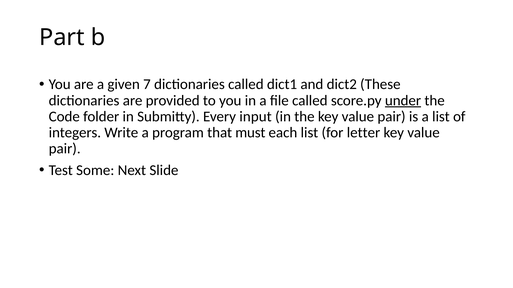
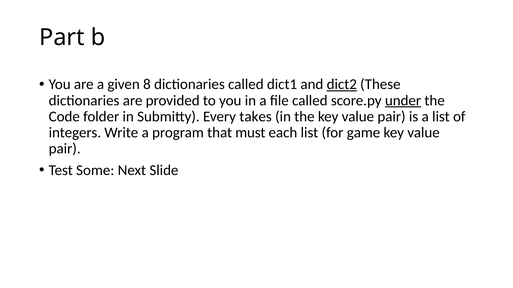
7: 7 -> 8
dict2 underline: none -> present
input: input -> takes
letter: letter -> game
